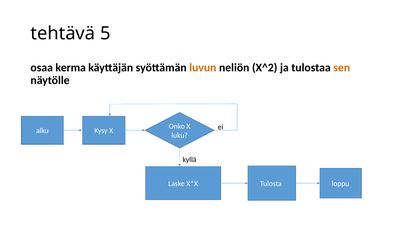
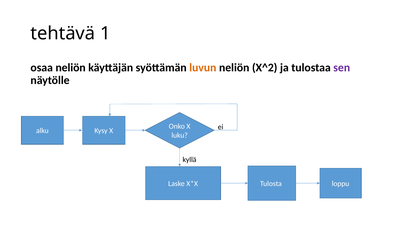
5: 5 -> 1
osaa kerma: kerma -> neliön
sen colour: orange -> purple
